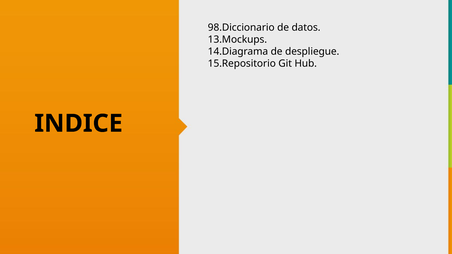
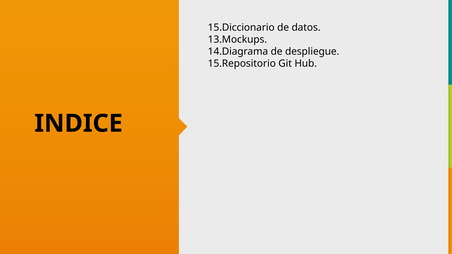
98.Diccionario: 98.Diccionario -> 15.Diccionario
